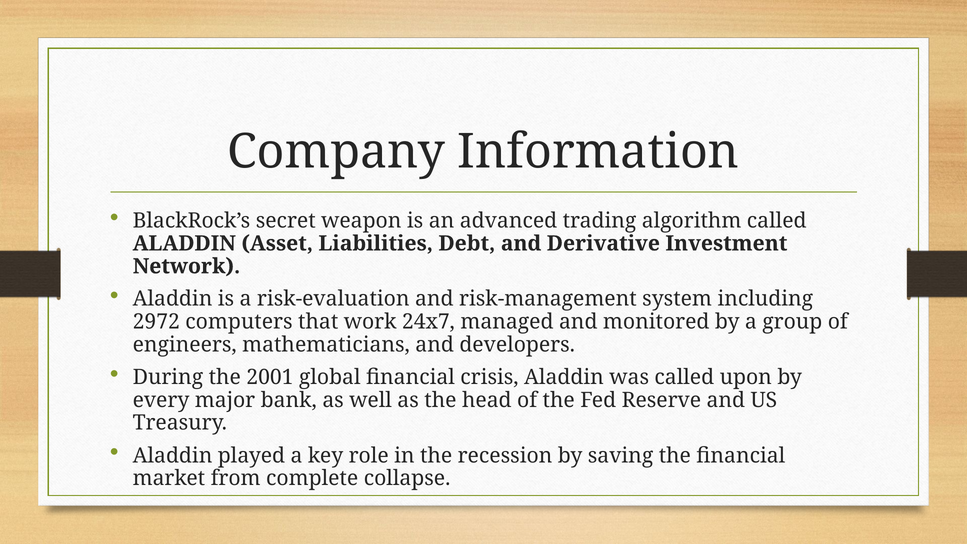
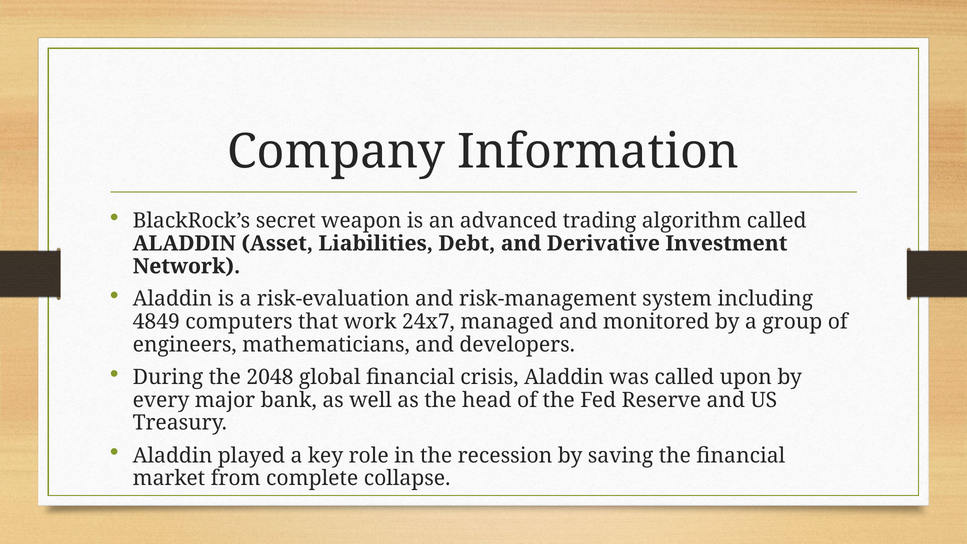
2972: 2972 -> 4849
2001: 2001 -> 2048
